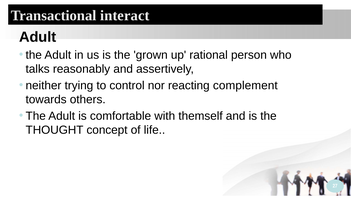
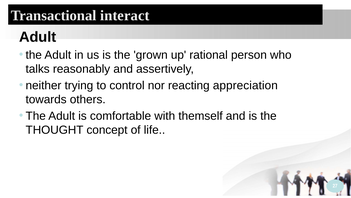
complement: complement -> appreciation
